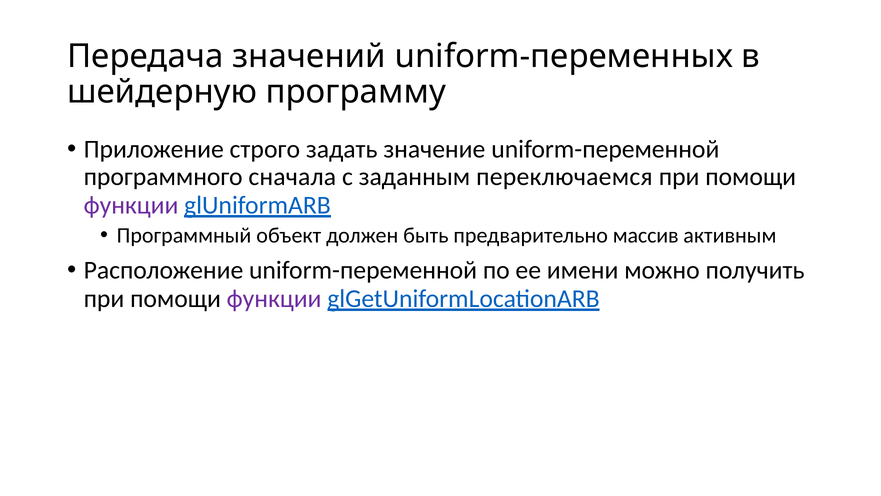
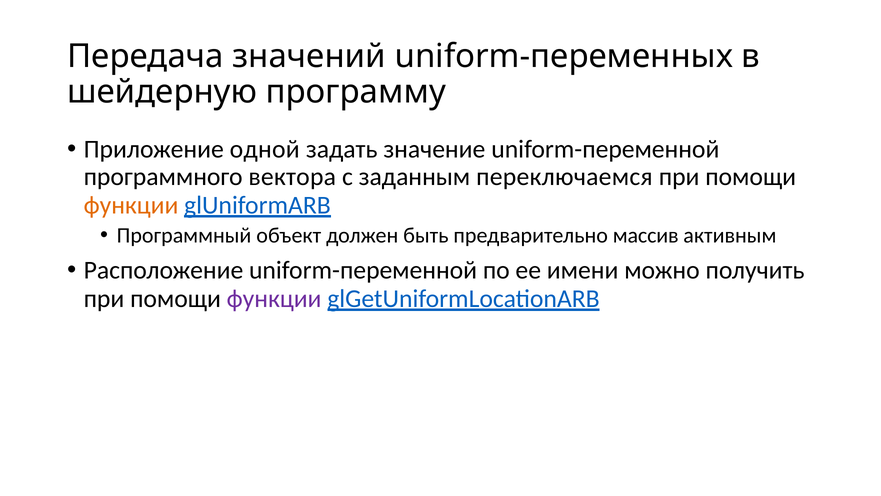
строго: строго -> одной
сначала: сначала -> вектора
функции at (131, 205) colour: purple -> orange
